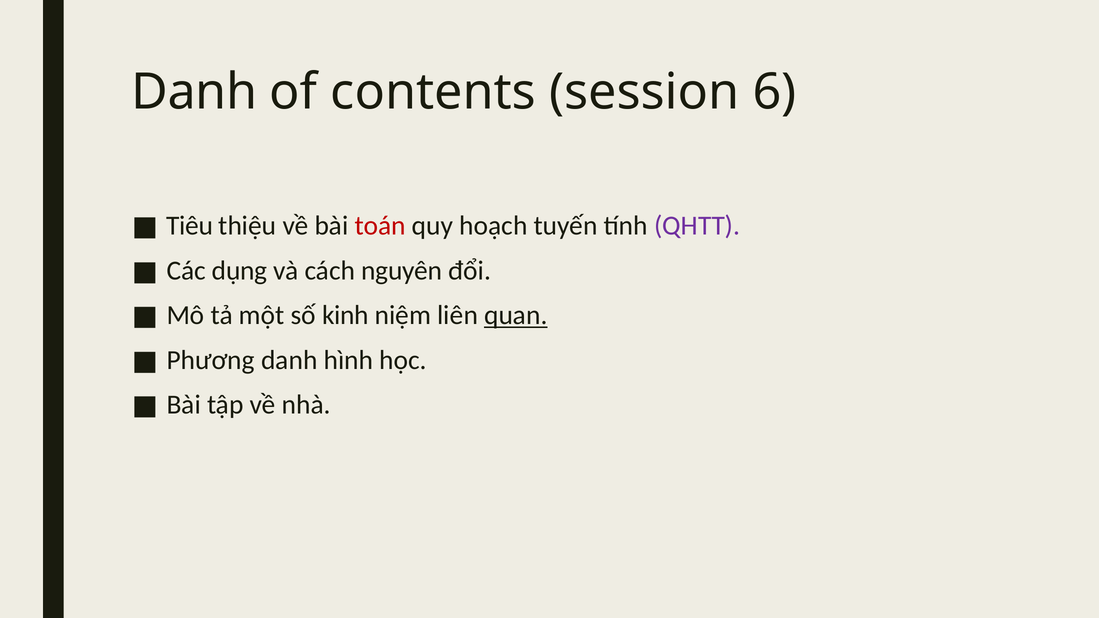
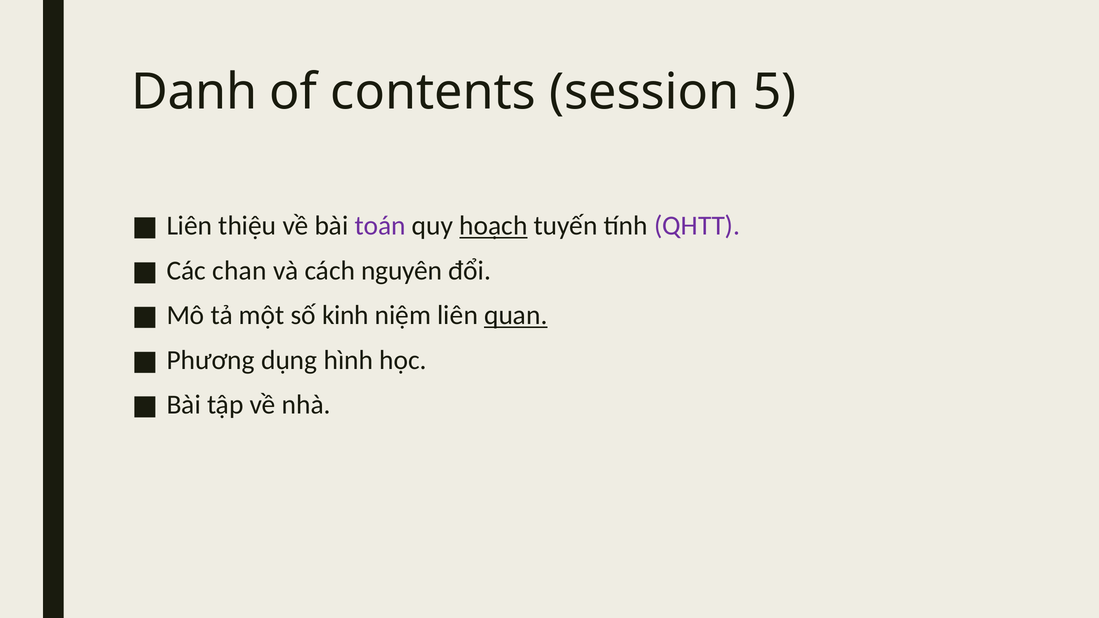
6: 6 -> 5
Tiêu at (189, 226): Tiêu -> Liên
toán colour: red -> purple
hoạch underline: none -> present
dụng: dụng -> chan
Phương danh: danh -> dụng
